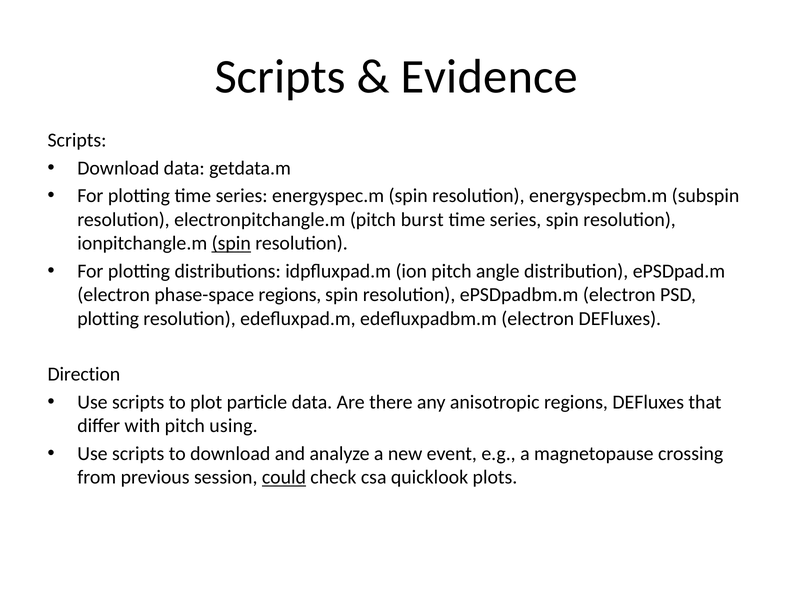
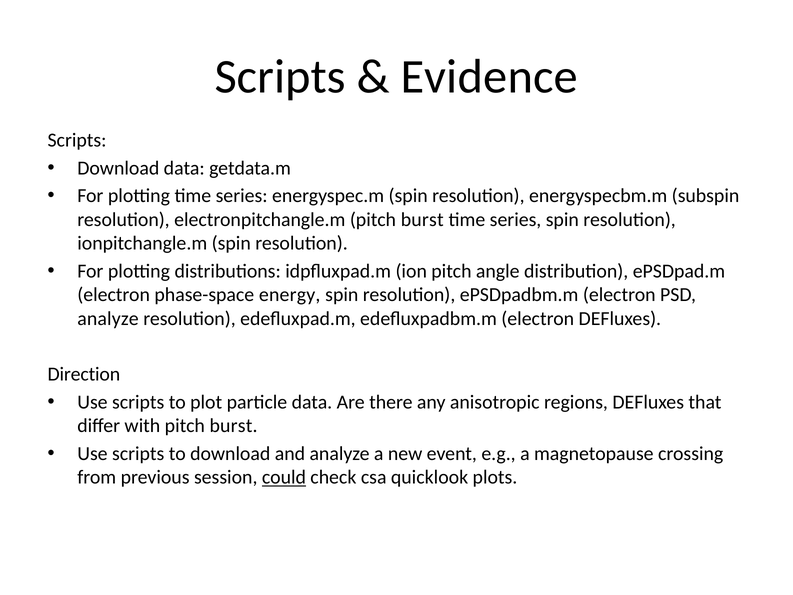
spin at (231, 243) underline: present -> none
phase-space regions: regions -> energy
plotting at (108, 319): plotting -> analyze
with pitch using: using -> burst
